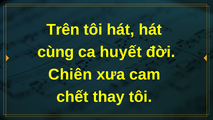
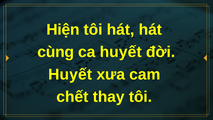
Trên: Trên -> Hiện
Chiên at (70, 74): Chiên -> Huyết
